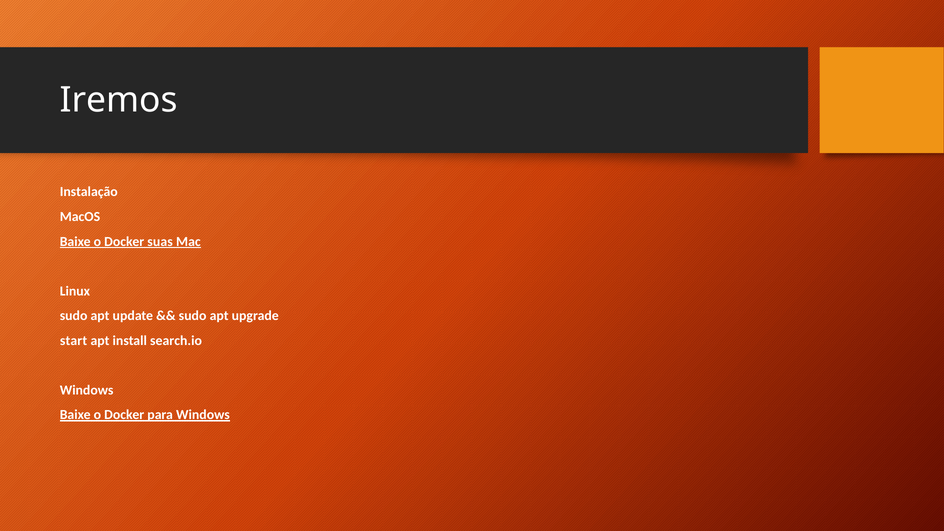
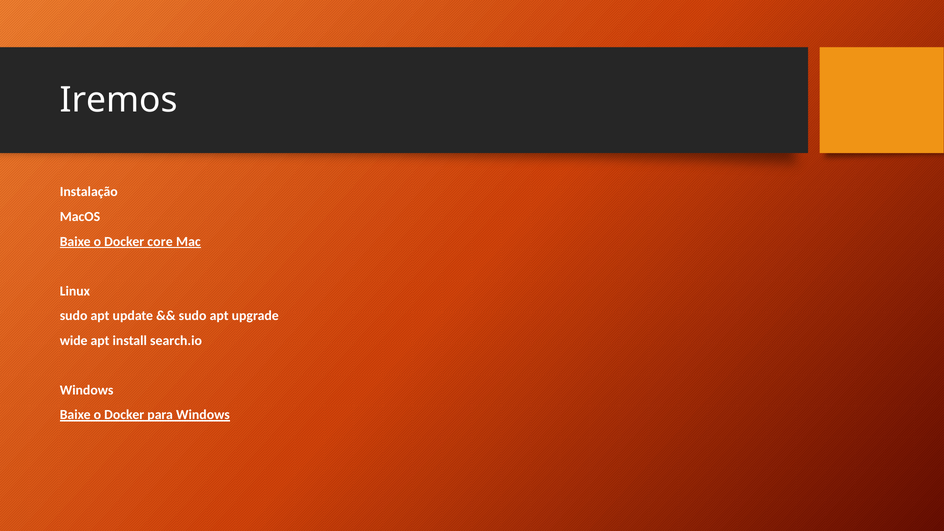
suas: suas -> core
start: start -> wide
